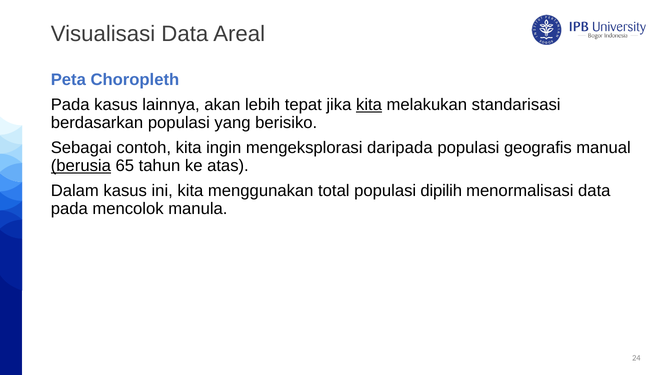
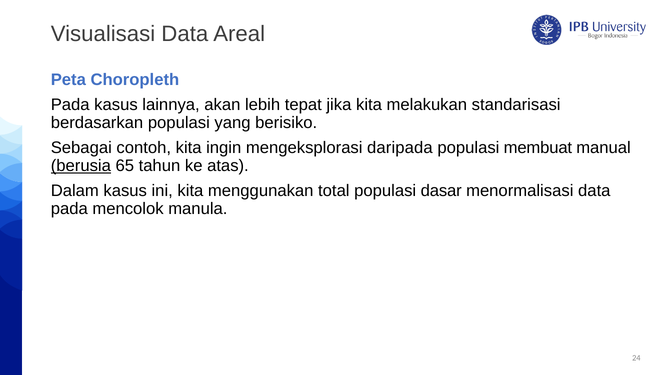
kita at (369, 105) underline: present -> none
geografis: geografis -> membuat
dipilih: dipilih -> dasar
